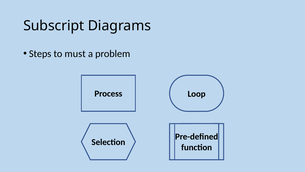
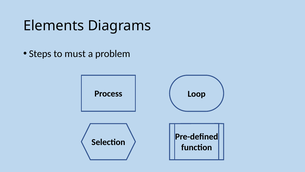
Subscript: Subscript -> Elements
